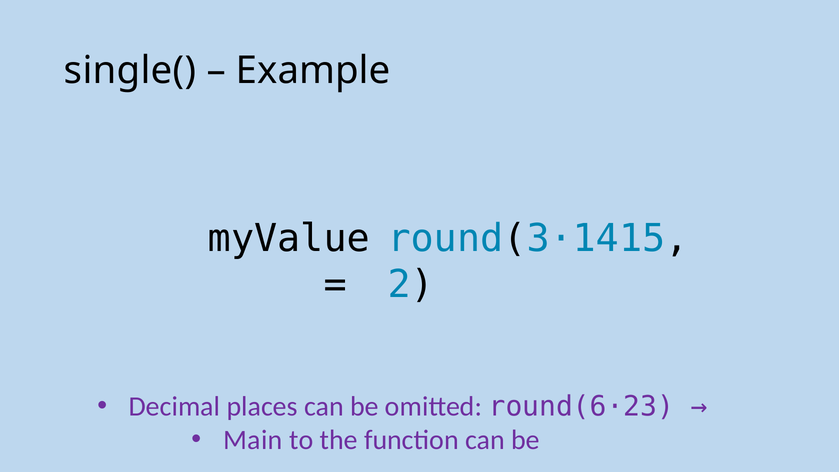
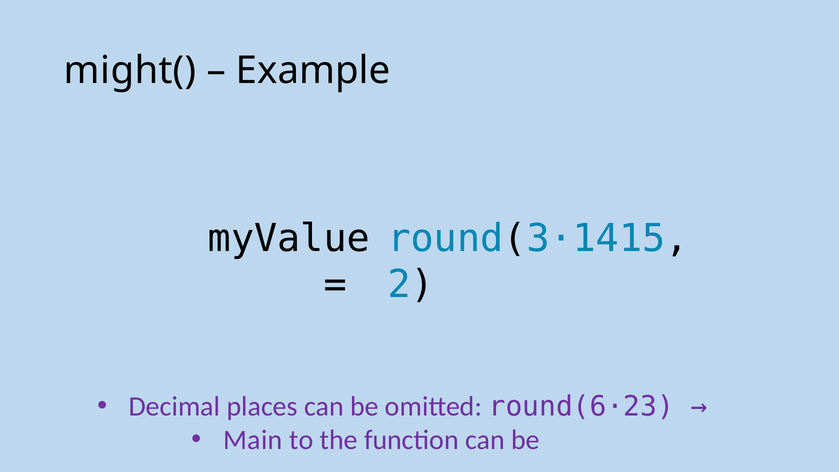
single(: single( -> might(
